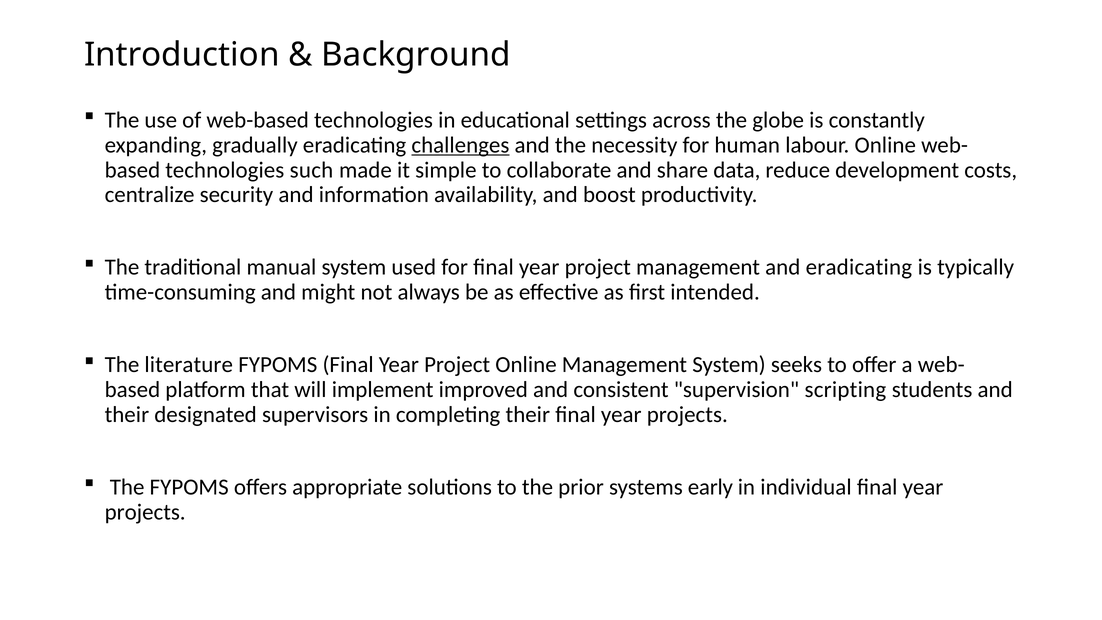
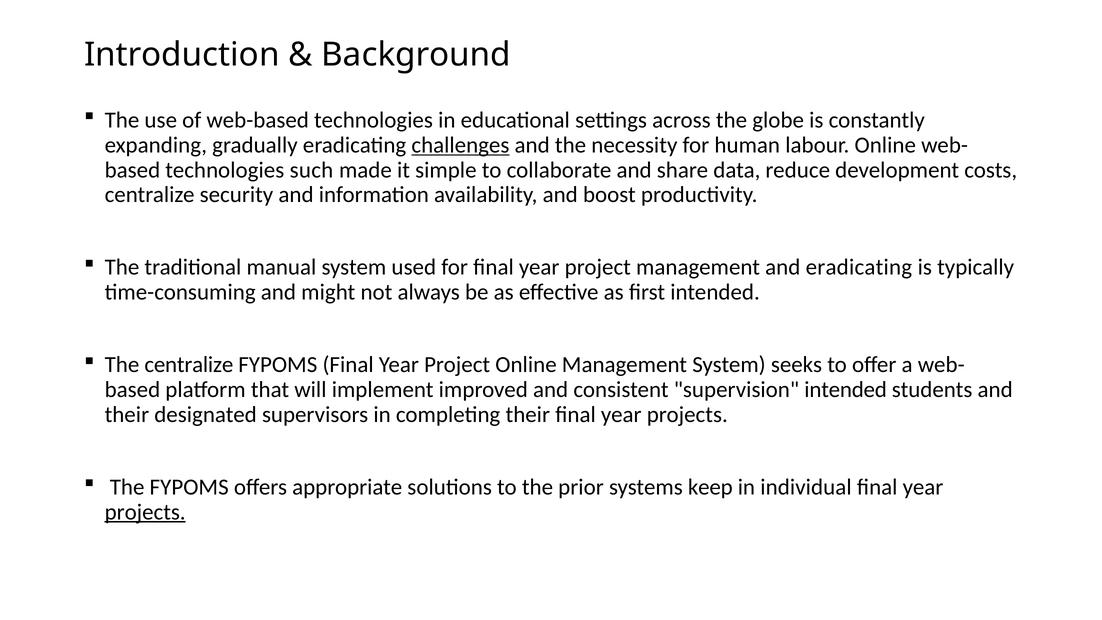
The literature: literature -> centralize
supervision scripting: scripting -> intended
early: early -> keep
projects at (145, 512) underline: none -> present
